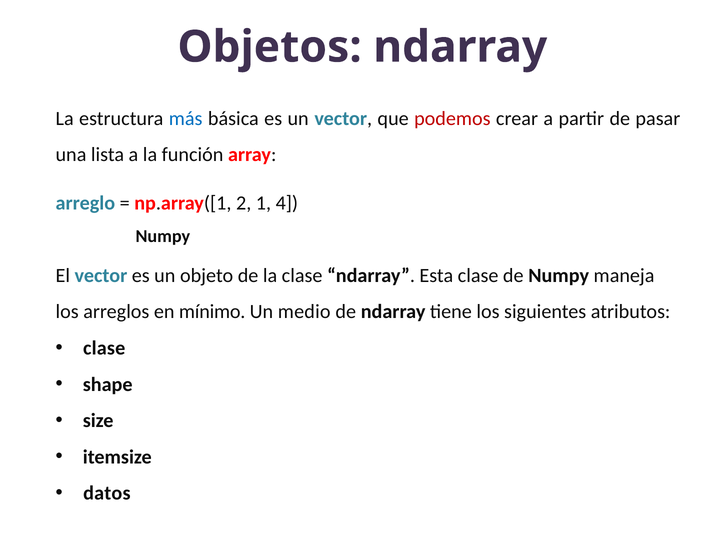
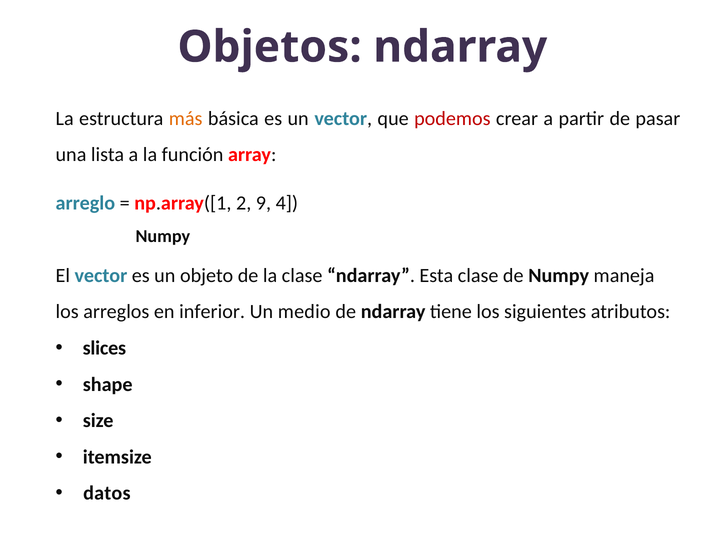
más colour: blue -> orange
1: 1 -> 9
mínimo: mínimo -> inferior
clase at (104, 348): clase -> slices
